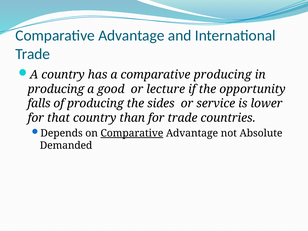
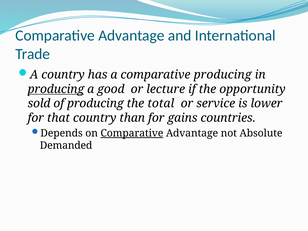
producing at (56, 89) underline: none -> present
falls: falls -> sold
sides: sides -> total
for trade: trade -> gains
